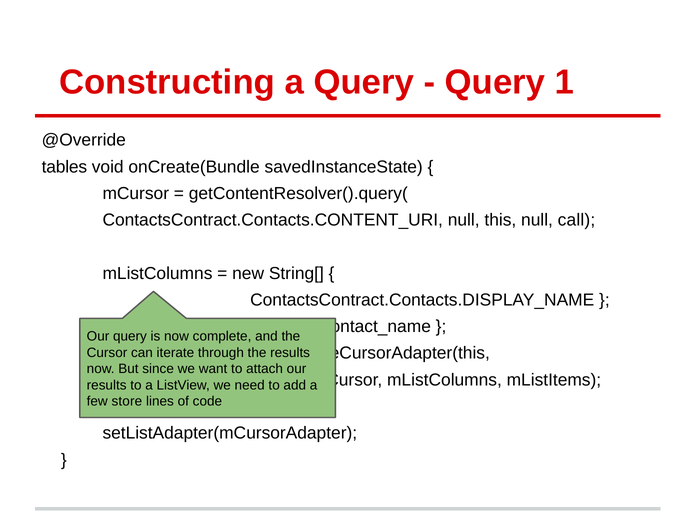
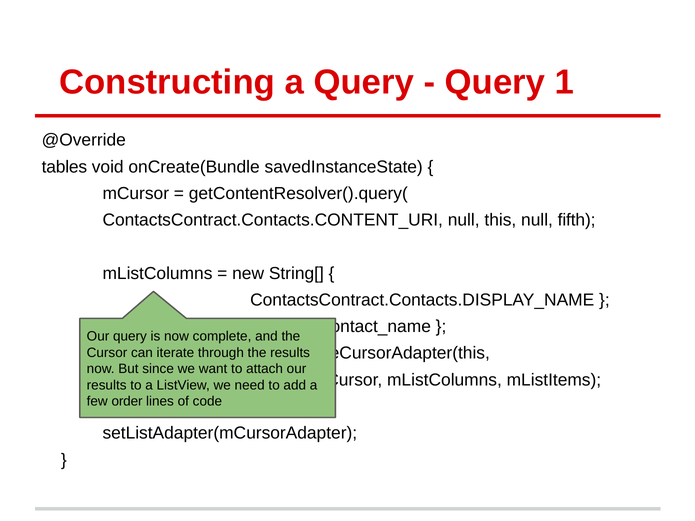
call: call -> fifth
store: store -> order
